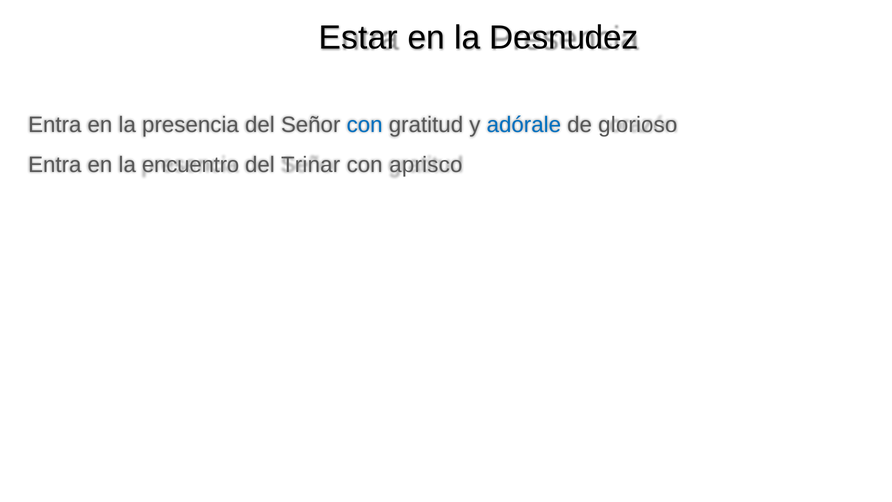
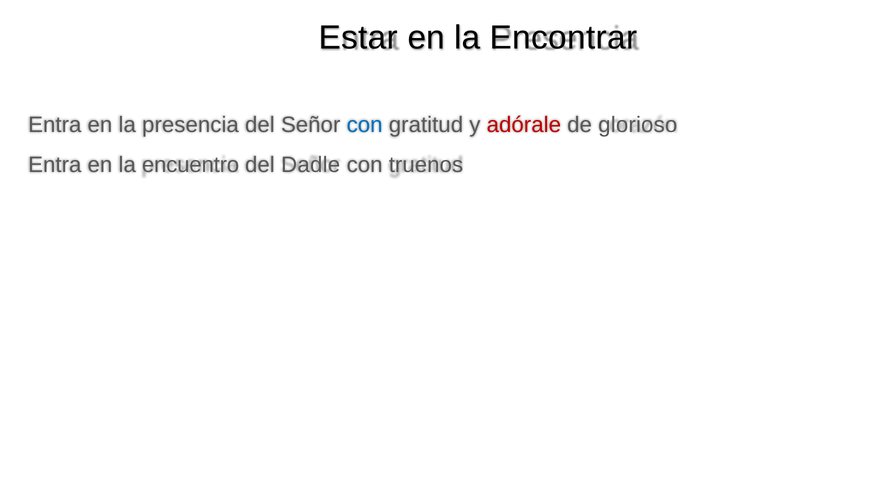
Desnudez: Desnudez -> Encontrar
adórale colour: blue -> red
Trinar: Trinar -> Dadle
aprisco: aprisco -> truenos
